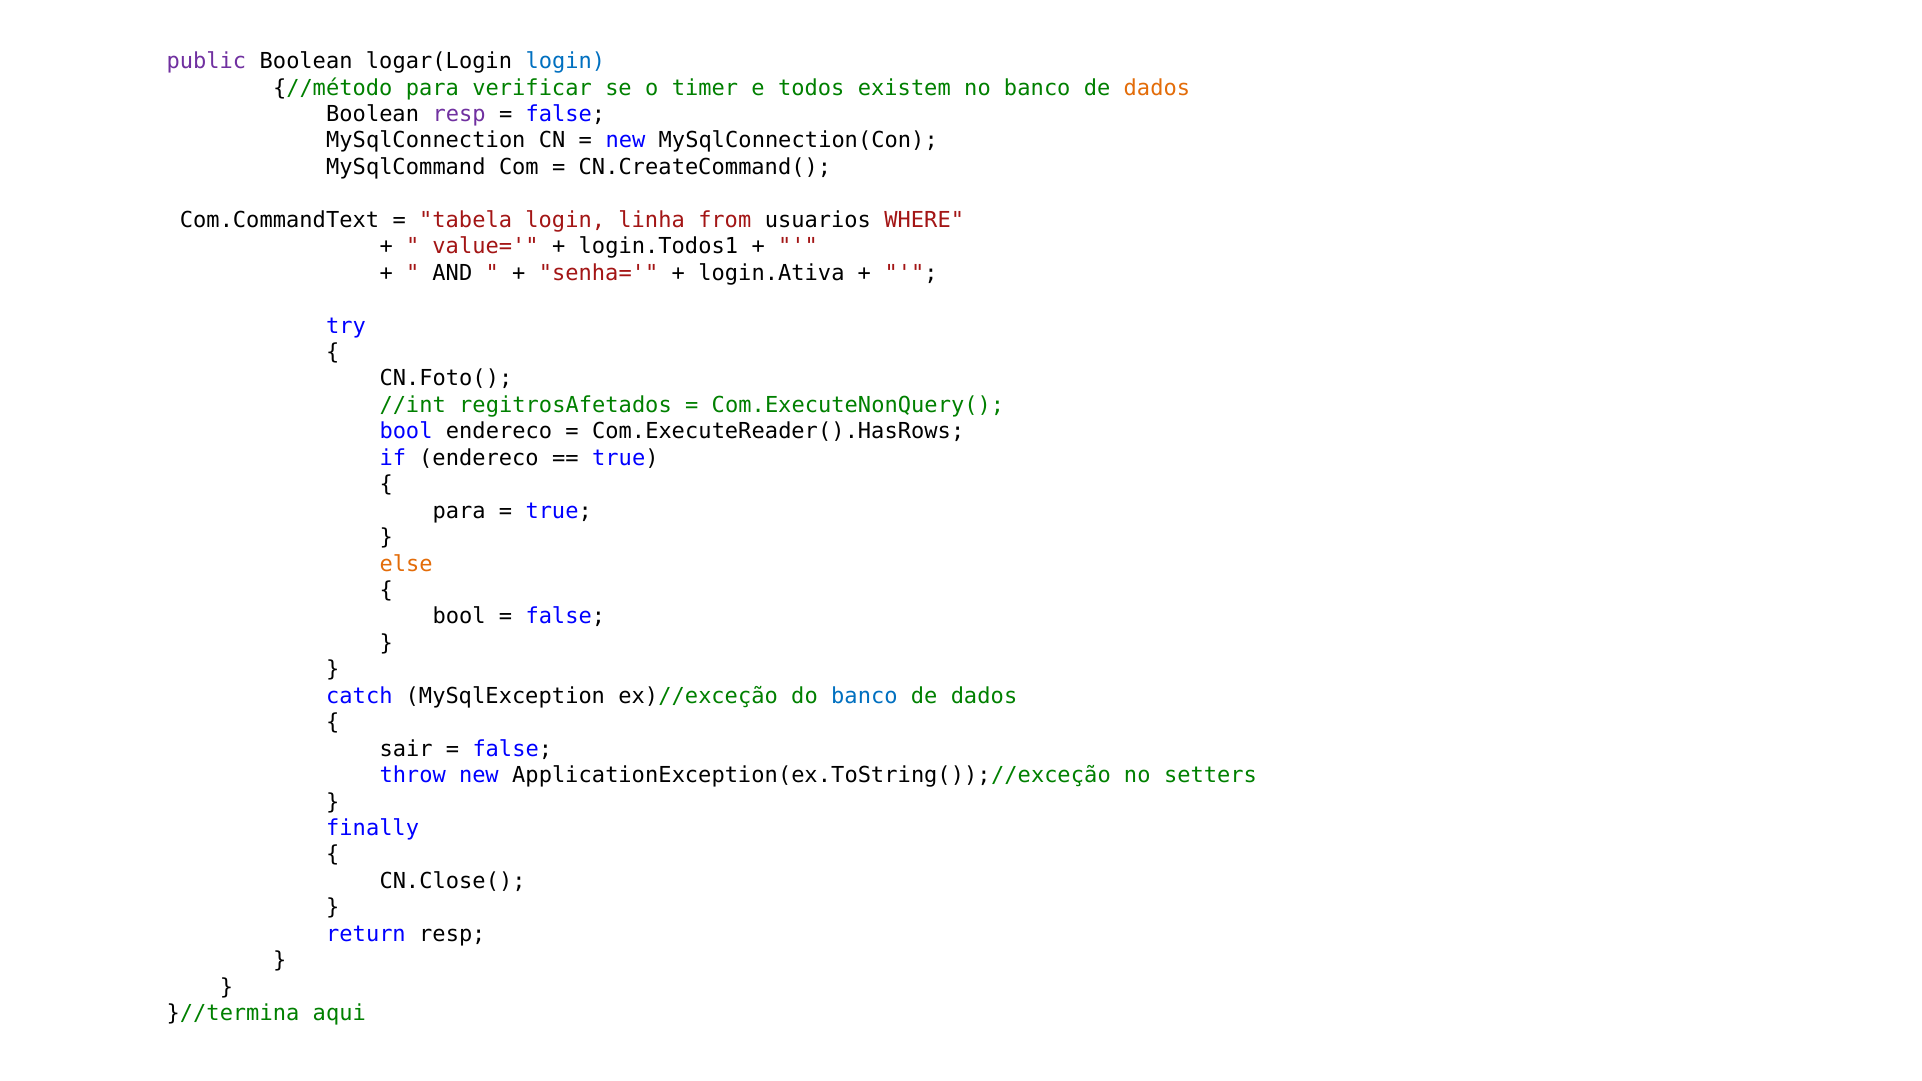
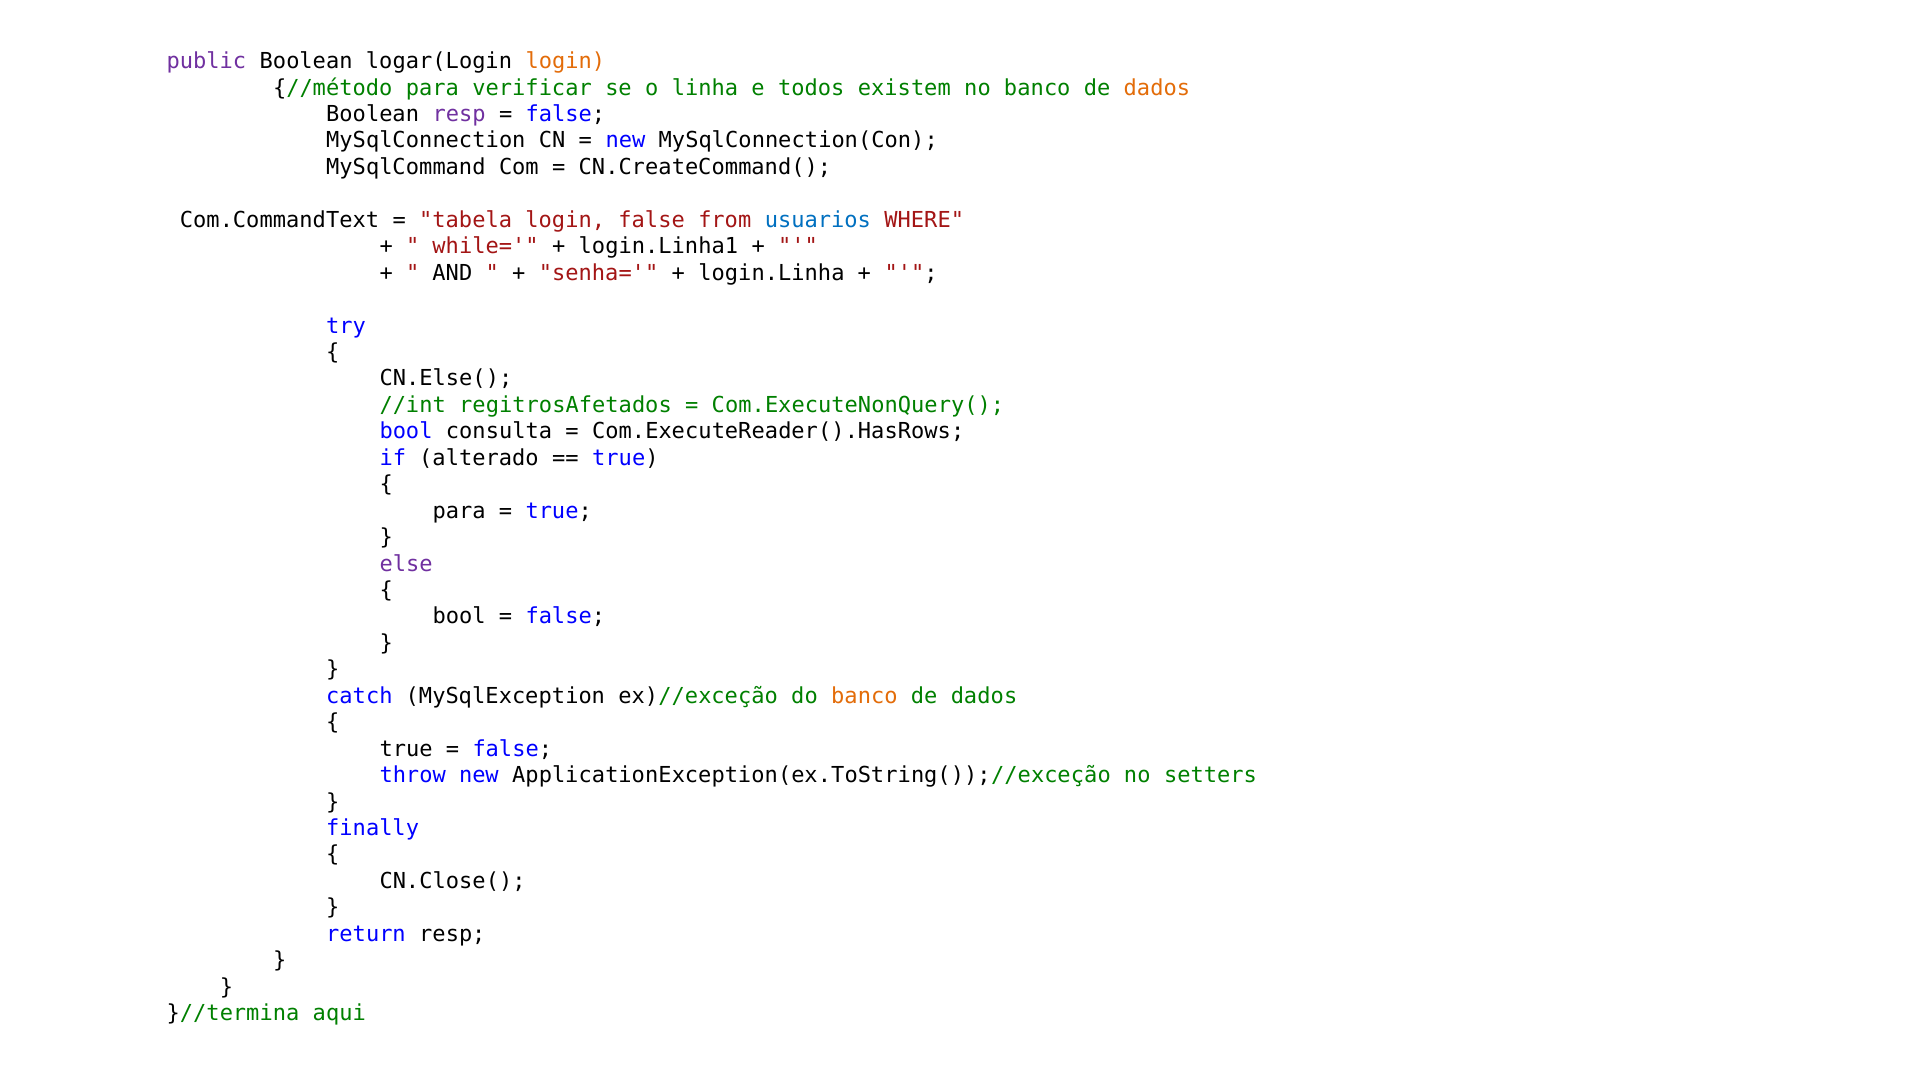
login at (565, 61) colour: blue -> orange
timer: timer -> linha
login linha: linha -> false
usuarios colour: black -> blue
value=: value= -> while=
login.Todos1: login.Todos1 -> login.Linha1
login.Ativa: login.Ativa -> login.Linha
CN.Foto(: CN.Foto( -> CN.Else(
bool endereco: endereco -> consulta
if endereco: endereco -> alterado
else colour: orange -> purple
banco at (864, 696) colour: blue -> orange
sair at (406, 749): sair -> true
